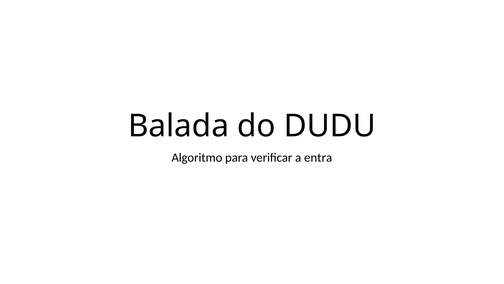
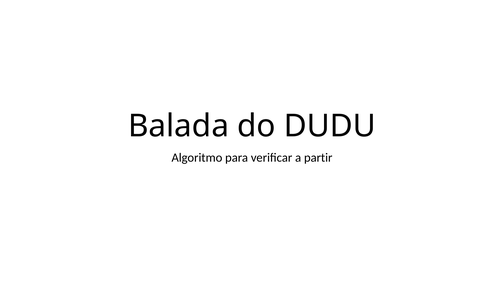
entra: entra -> partir
